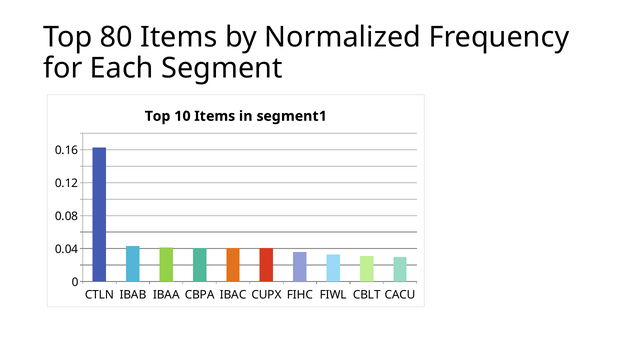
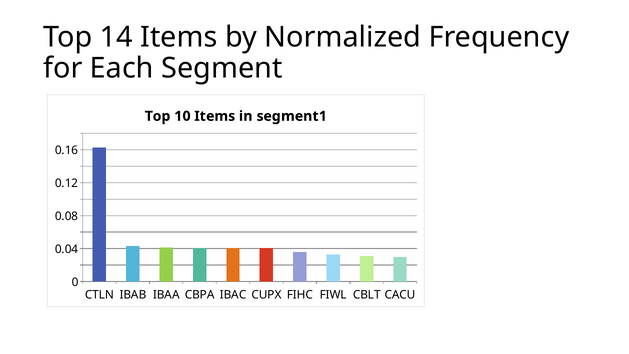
80: 80 -> 14
